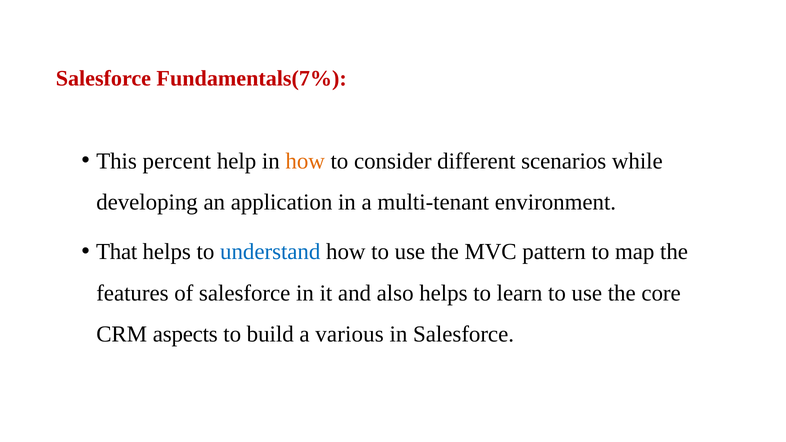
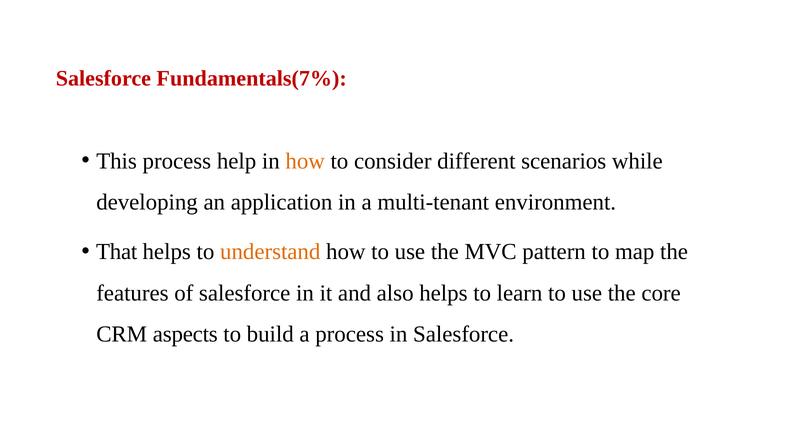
This percent: percent -> process
understand colour: blue -> orange
a various: various -> process
